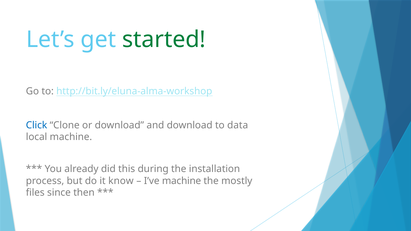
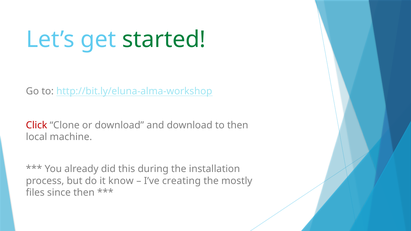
Click colour: blue -> red
to data: data -> then
I’ve machine: machine -> creating
